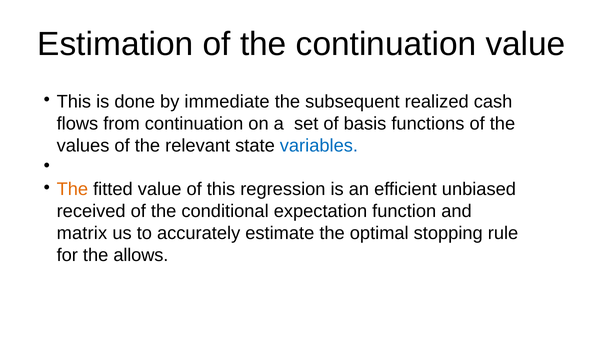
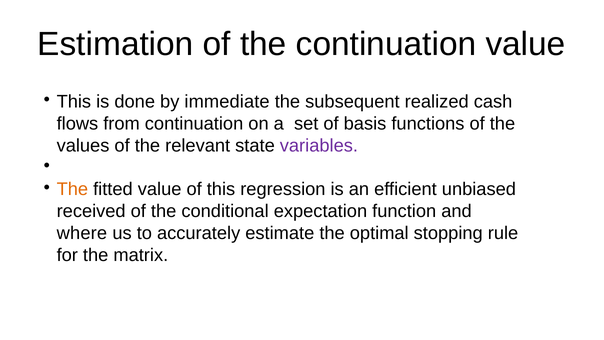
variables colour: blue -> purple
matrix: matrix -> where
allows: allows -> matrix
